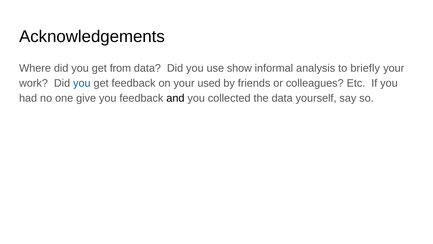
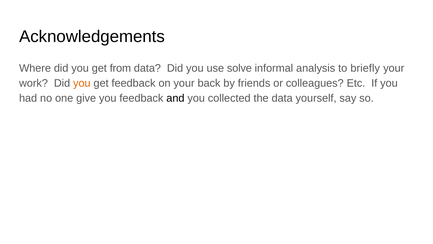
show: show -> solve
you at (82, 83) colour: blue -> orange
used: used -> back
